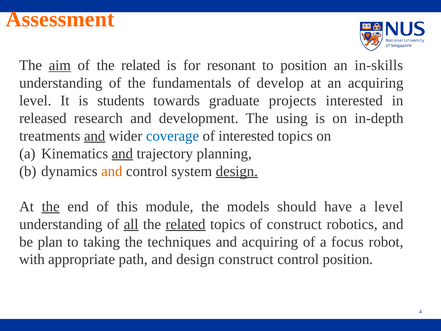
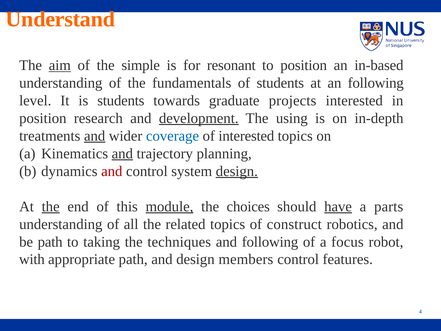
Assessment: Assessment -> Understand
of the related: related -> simple
in-skills: in-skills -> in-based
of develop: develop -> students
an acquiring: acquiring -> following
released at (43, 118): released -> position
development underline: none -> present
and at (112, 171) colour: orange -> red
module underline: none -> present
models: models -> choices
have underline: none -> present
a level: level -> parts
all underline: present -> none
related at (186, 224) underline: present -> none
be plan: plan -> path
and acquiring: acquiring -> following
design construct: construct -> members
control position: position -> features
